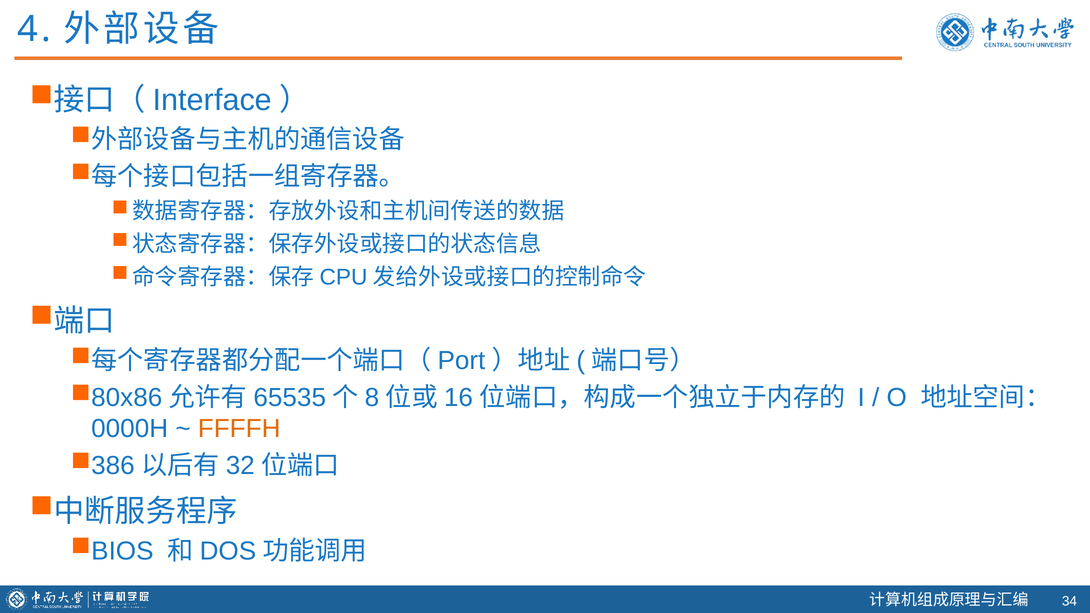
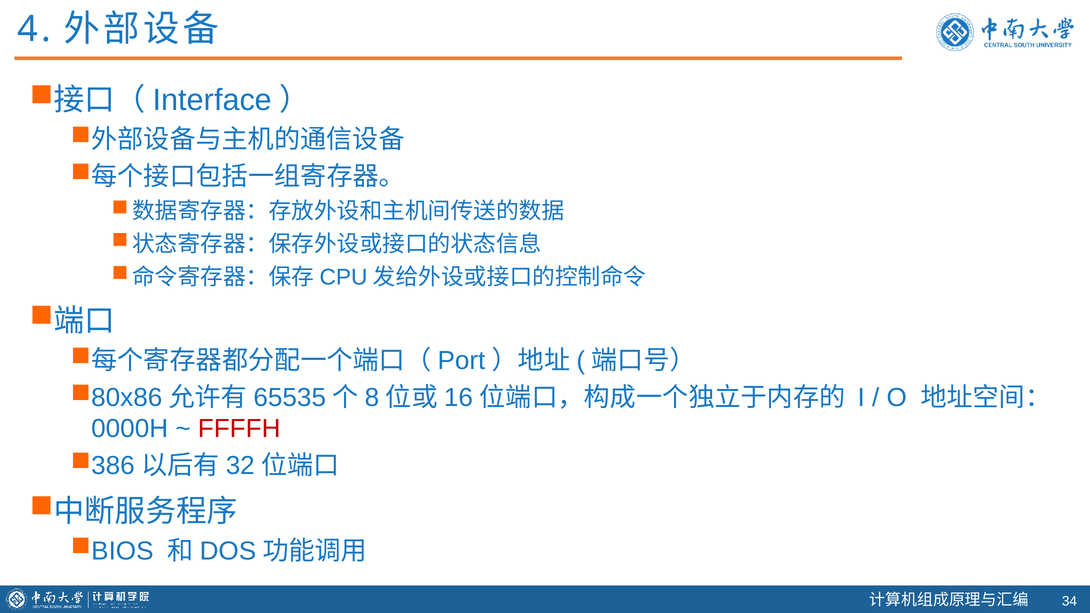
FFFFH colour: orange -> red
